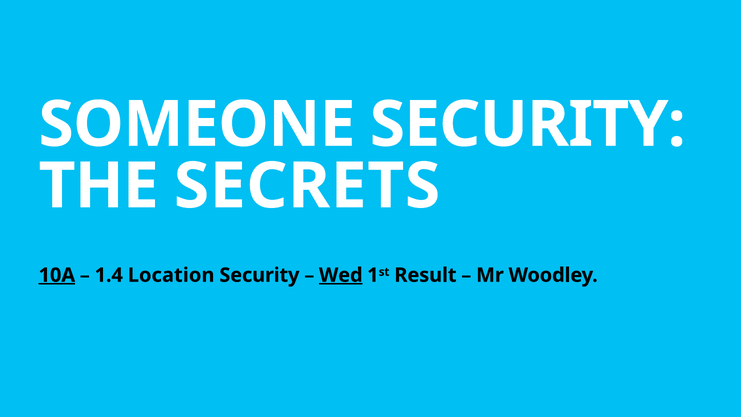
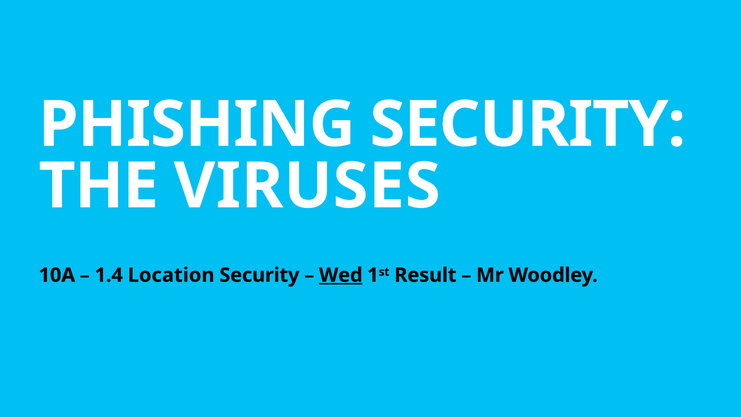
SOMEONE: SOMEONE -> PHISHING
SECRETS: SECRETS -> VIRUSES
10A underline: present -> none
